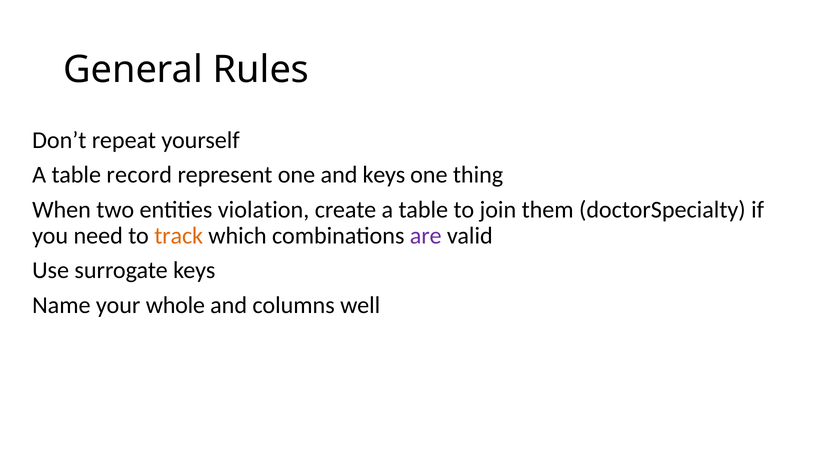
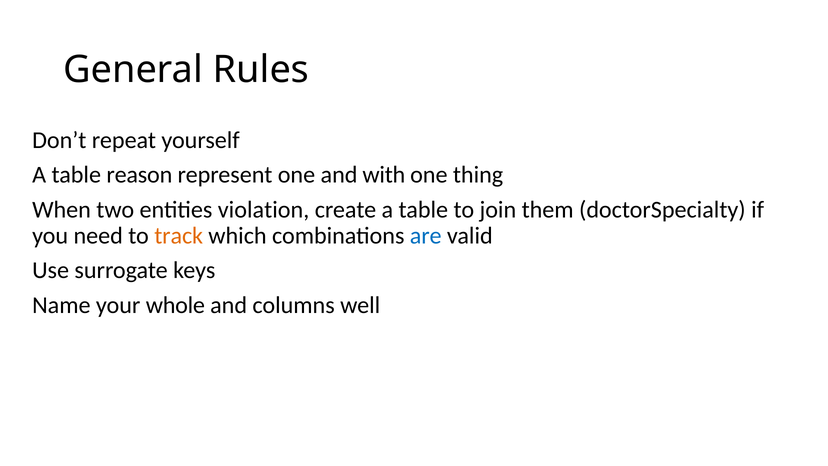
record: record -> reason
and keys: keys -> with
are colour: purple -> blue
